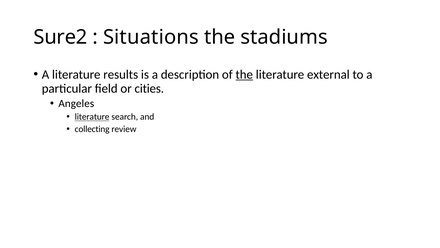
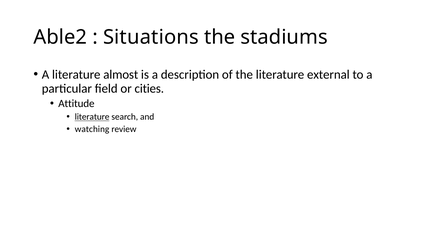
Sure2: Sure2 -> Able2
results: results -> almost
the at (244, 74) underline: present -> none
Angeles: Angeles -> Attitude
collecting: collecting -> watching
